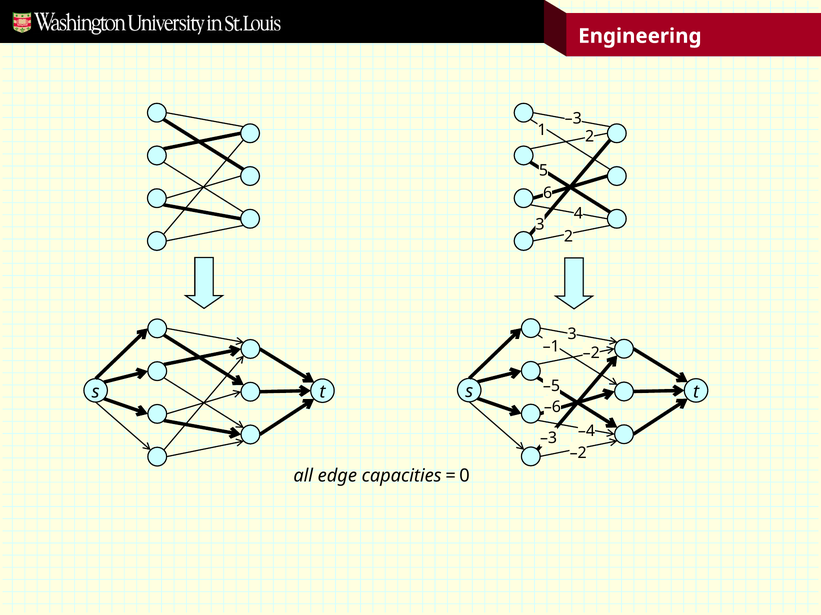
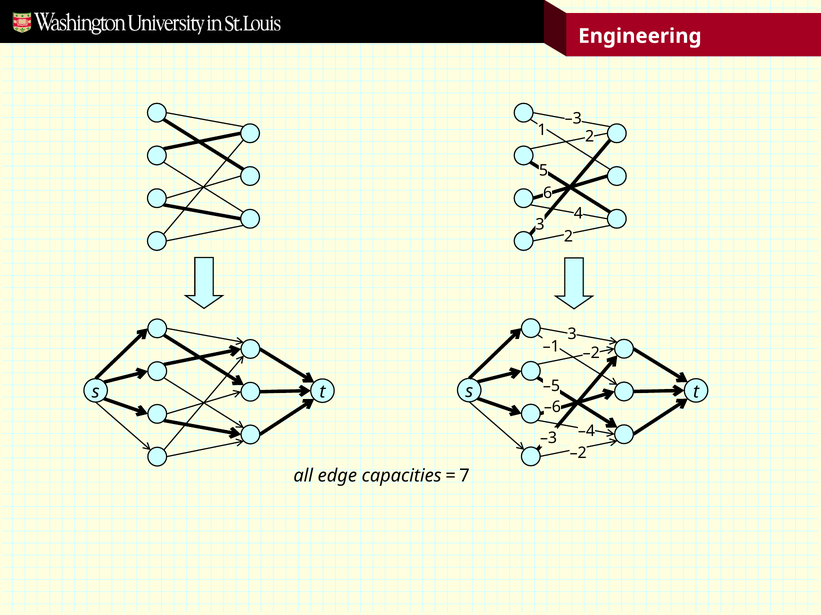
0: 0 -> 7
